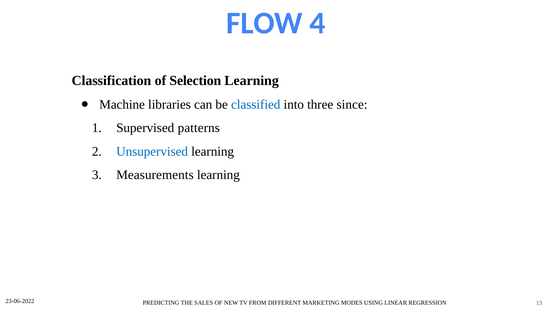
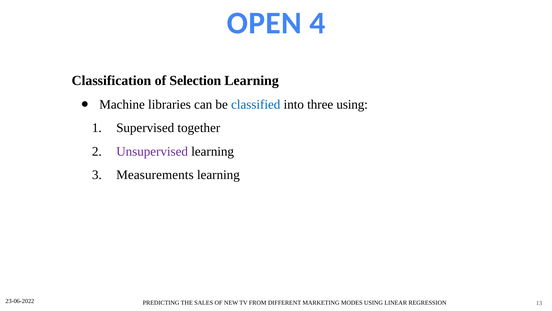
FLOW: FLOW -> OPEN
three since: since -> using
patterns: patterns -> together
Unsupervised colour: blue -> purple
